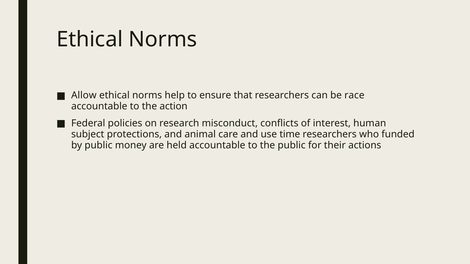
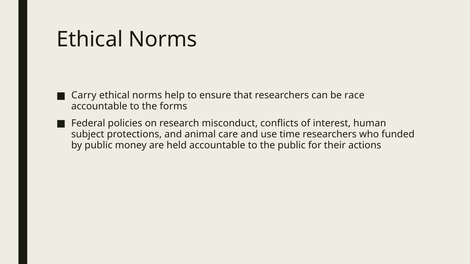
Allow: Allow -> Carry
action: action -> forms
